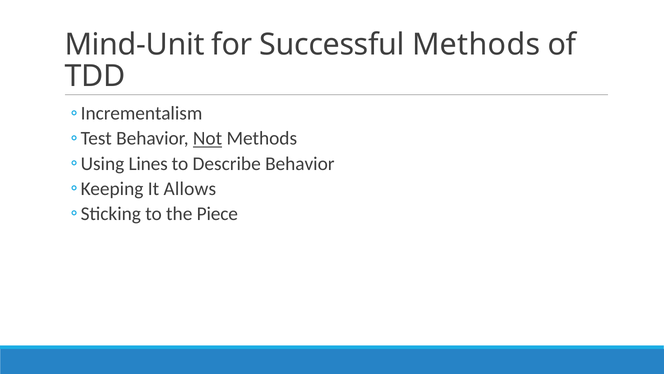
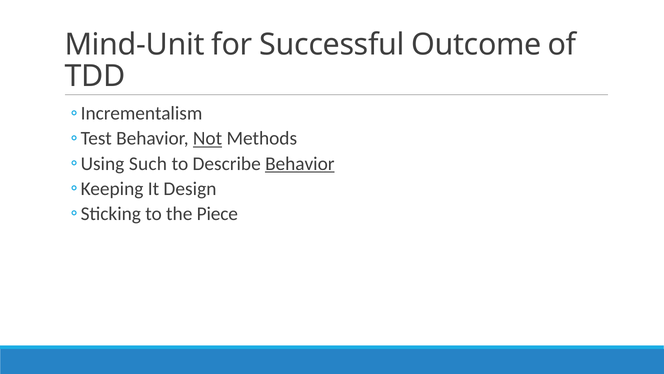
Successful Methods: Methods -> Outcome
Lines: Lines -> Such
Behavior at (300, 163) underline: none -> present
Allows: Allows -> Design
